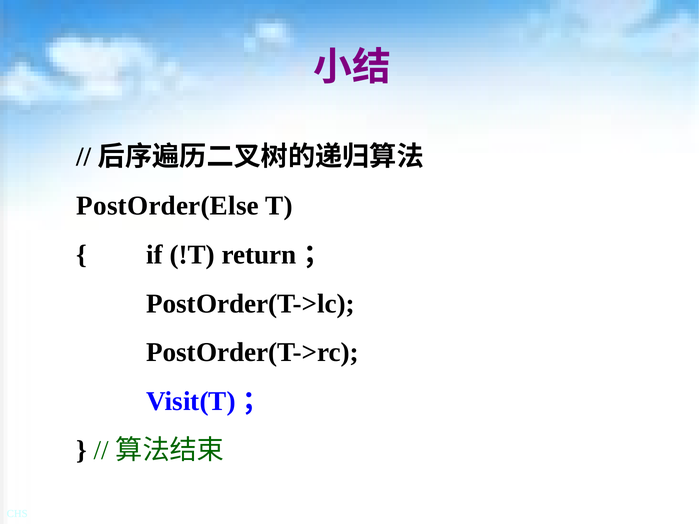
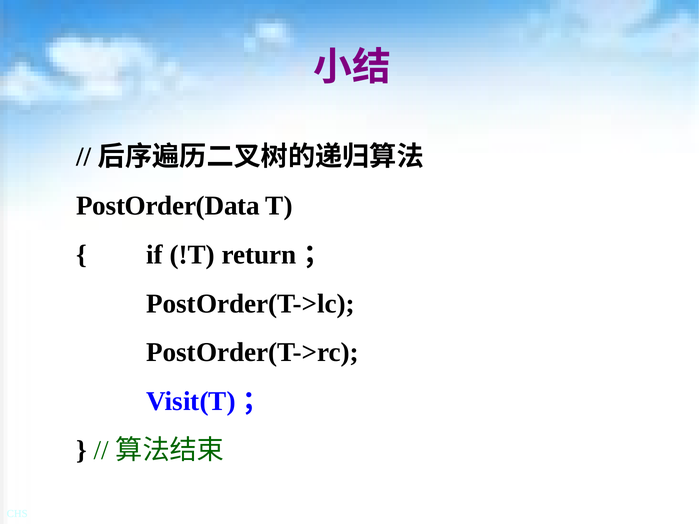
PostOrder(Else: PostOrder(Else -> PostOrder(Data
